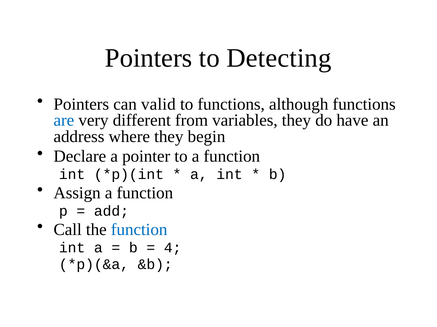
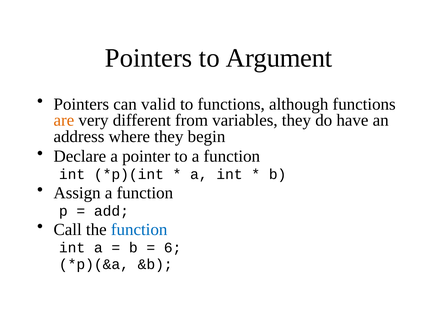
Detecting: Detecting -> Argument
are colour: blue -> orange
4: 4 -> 6
